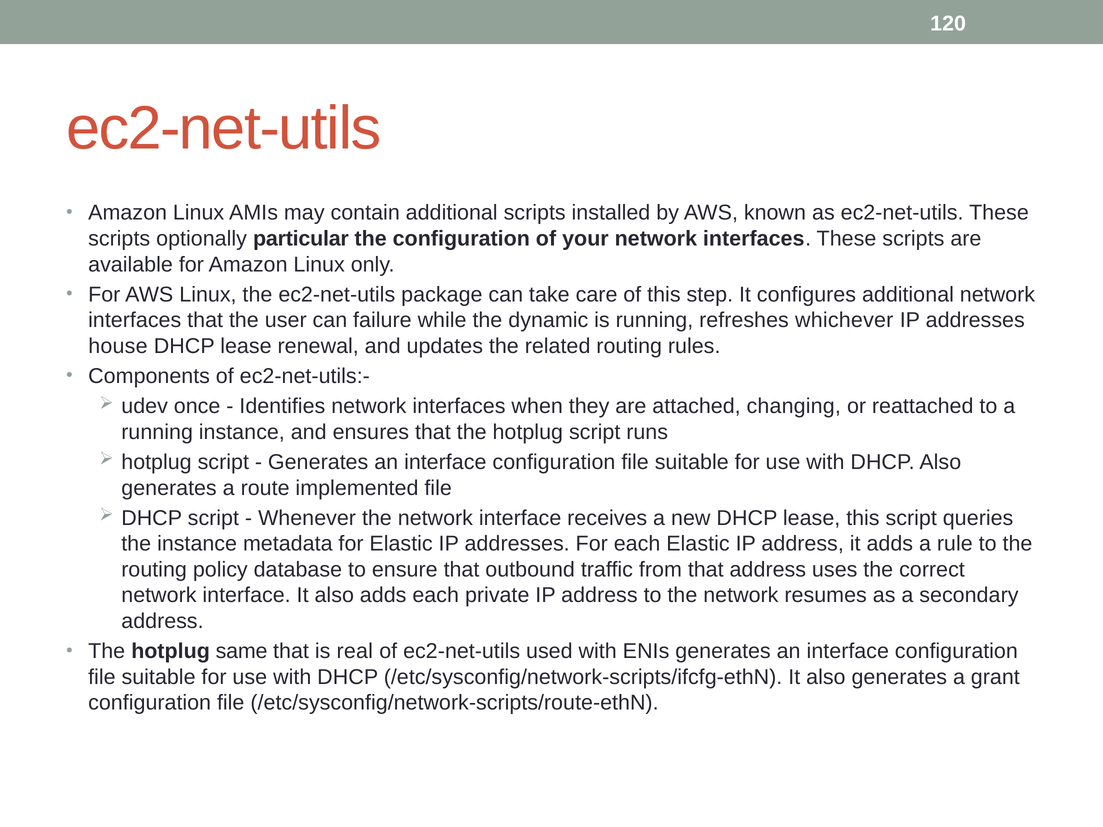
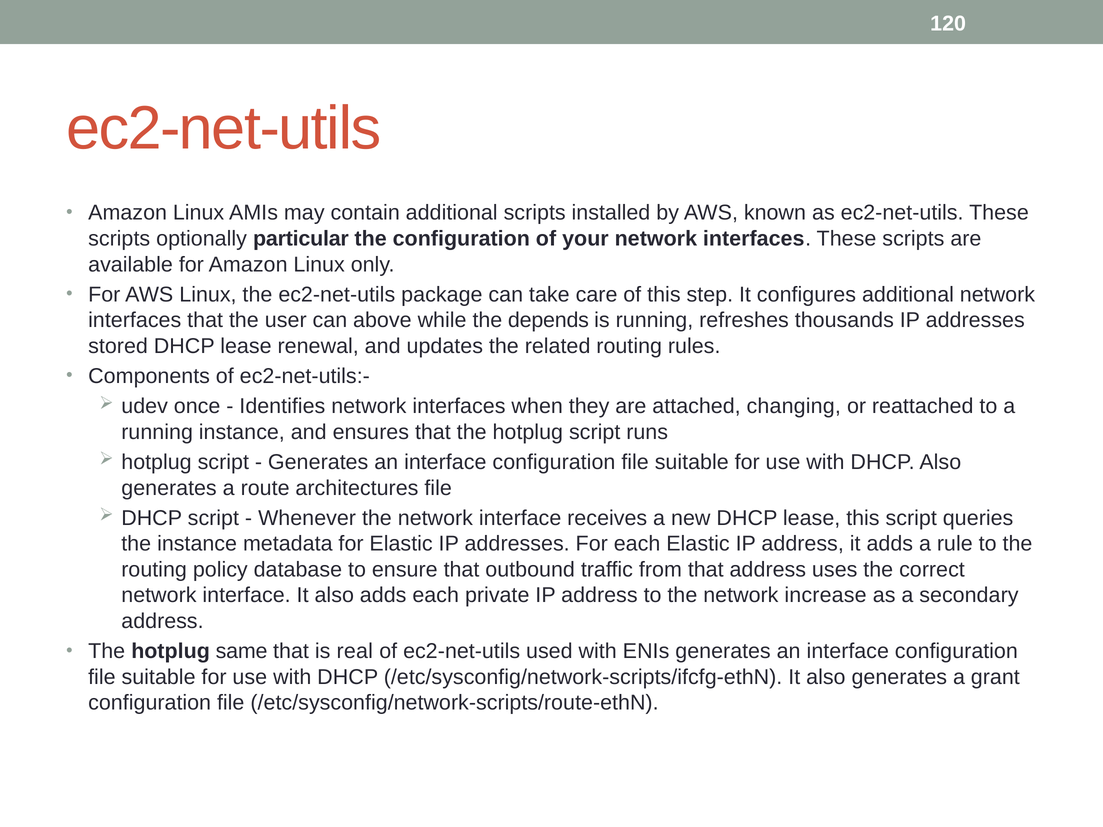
failure: failure -> above
dynamic: dynamic -> depends
whichever: whichever -> thousands
house: house -> stored
implemented: implemented -> architectures
resumes: resumes -> increase
